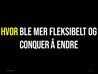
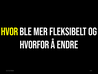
CONQUER: CONQUER -> HVORFOR
